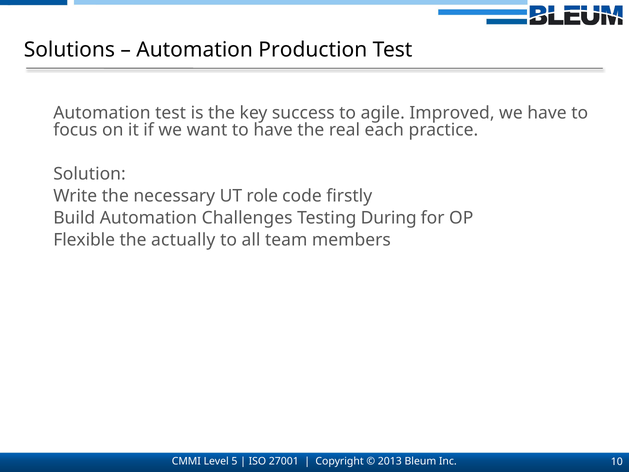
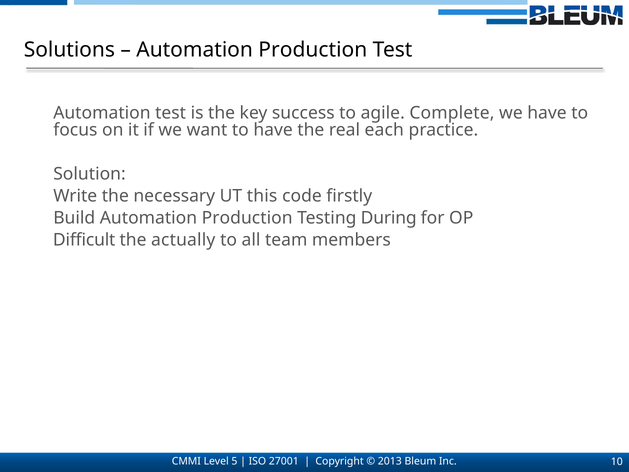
Improved: Improved -> Complete
role: role -> this
Build Automation Challenges: Challenges -> Production
Flexible: Flexible -> Difficult
